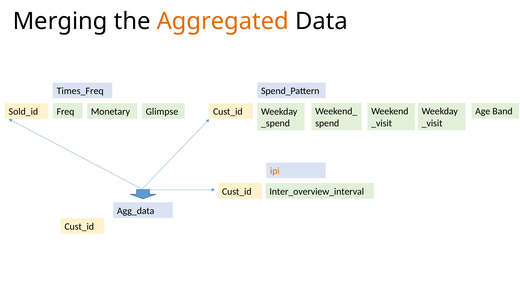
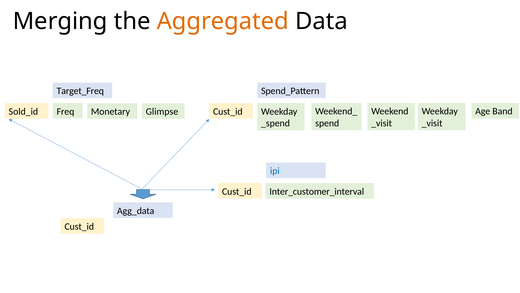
Times_Freq: Times_Freq -> Target_Freq
ipi colour: orange -> blue
Inter_overview_interval: Inter_overview_interval -> Inter_customer_interval
